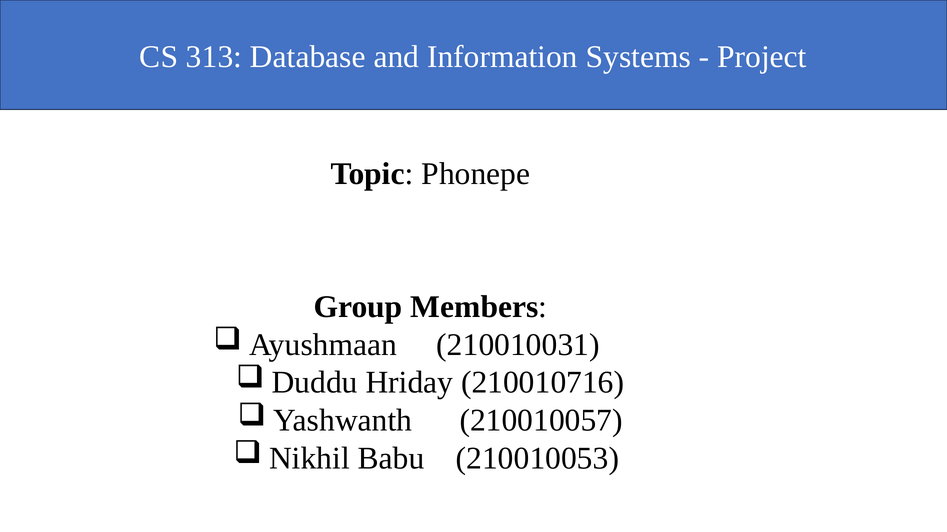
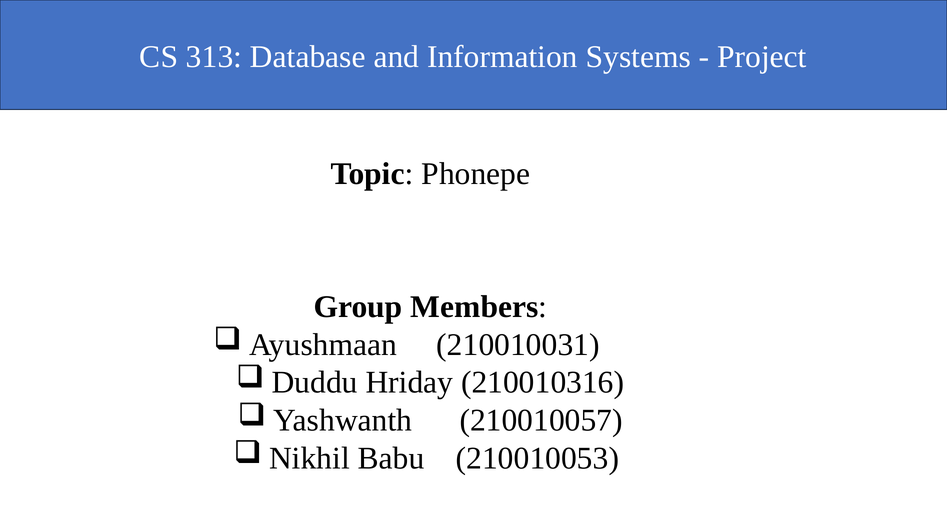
210010716: 210010716 -> 210010316
